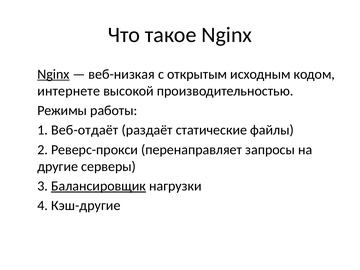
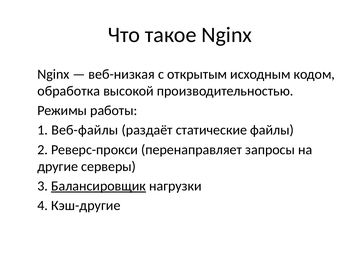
Nginx at (53, 74) underline: present -> none
интернете: интернете -> обработка
Веб-отдаёт: Веб-отдаёт -> Веб-файлы
